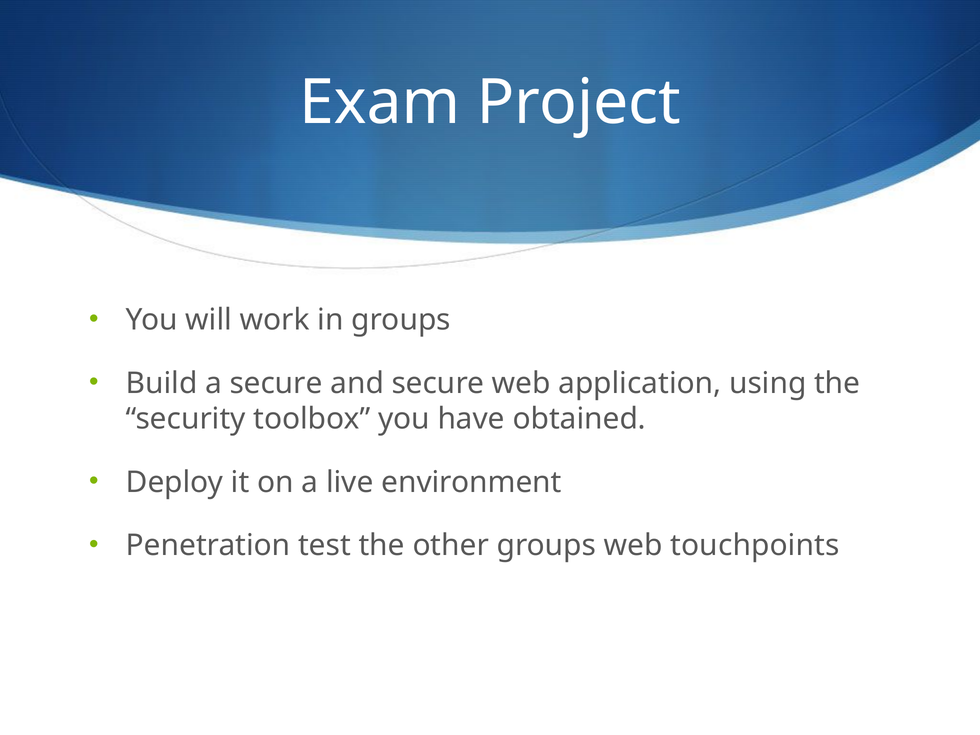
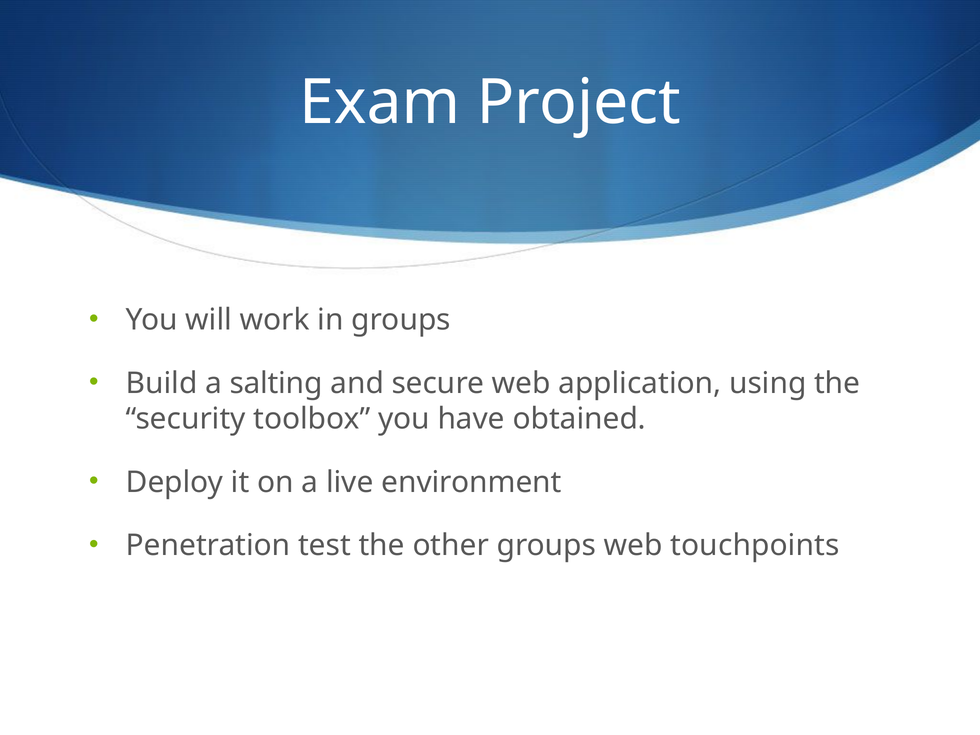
a secure: secure -> salting
